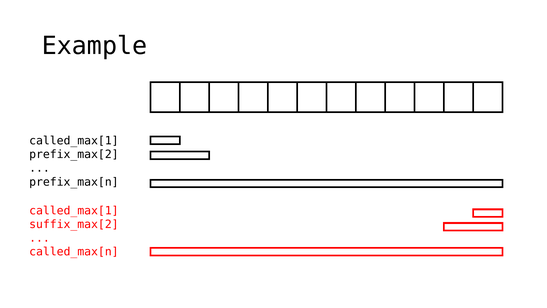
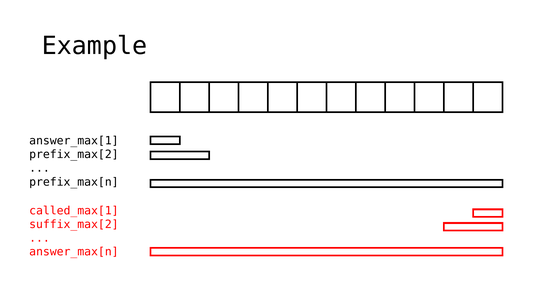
called_max[1 at (74, 141): called_max[1 -> answer_max[1
called_max[n: called_max[n -> answer_max[n
